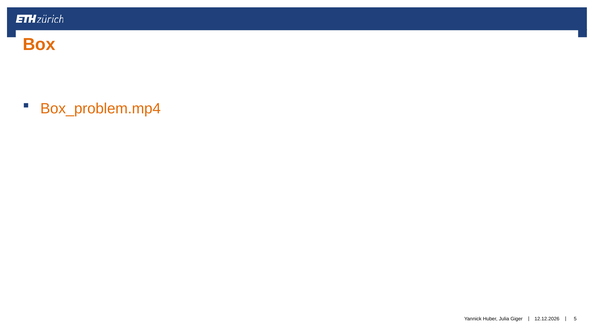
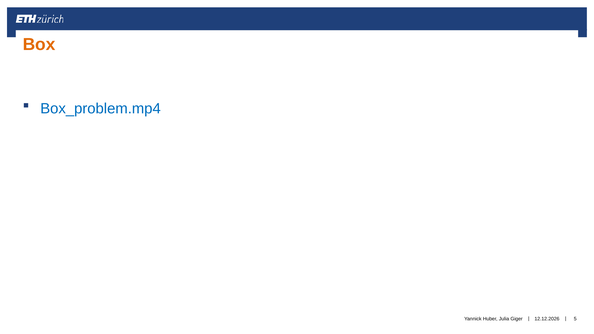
Box_problem.mp4 colour: orange -> blue
